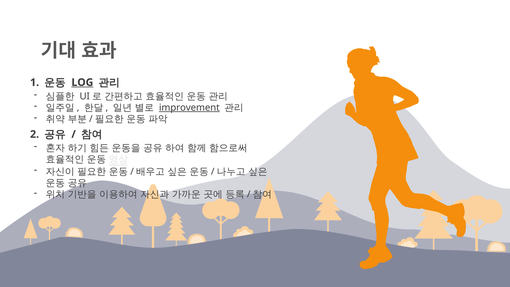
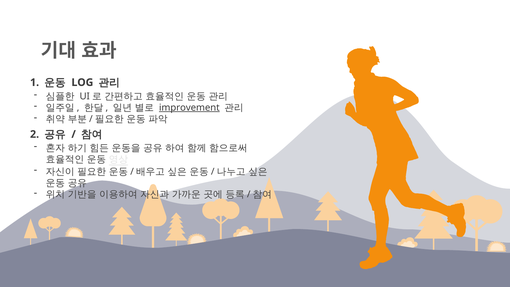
LOG underline: present -> none
